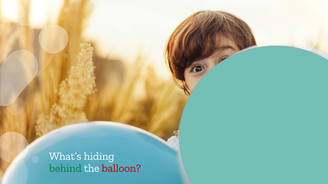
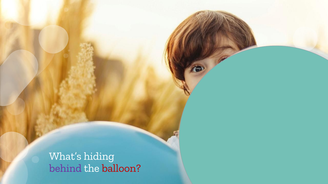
behind colour: green -> purple
